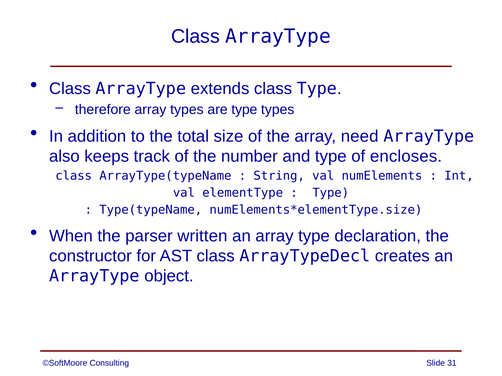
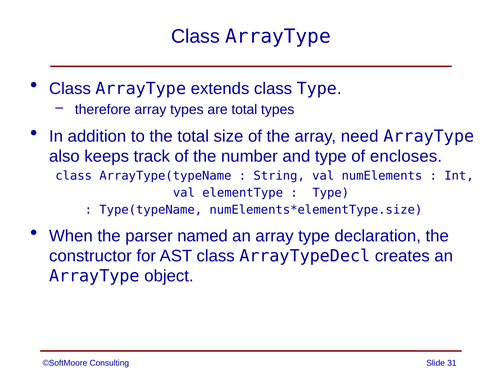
are type: type -> total
written: written -> named
